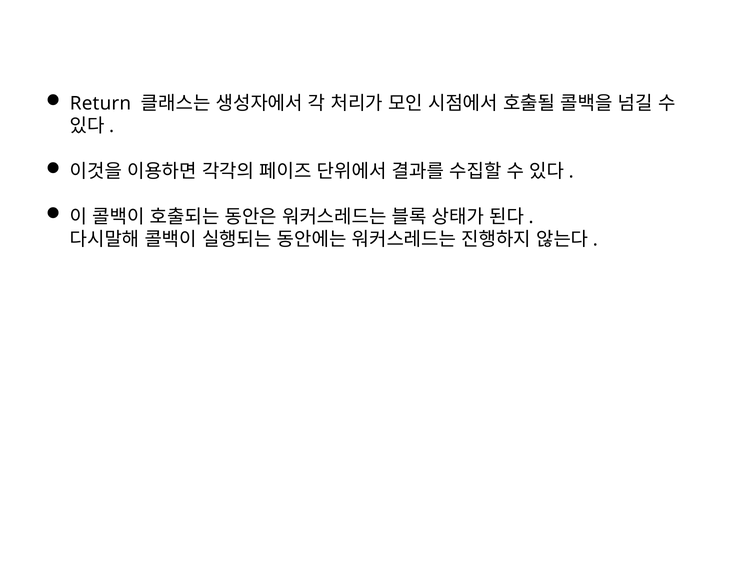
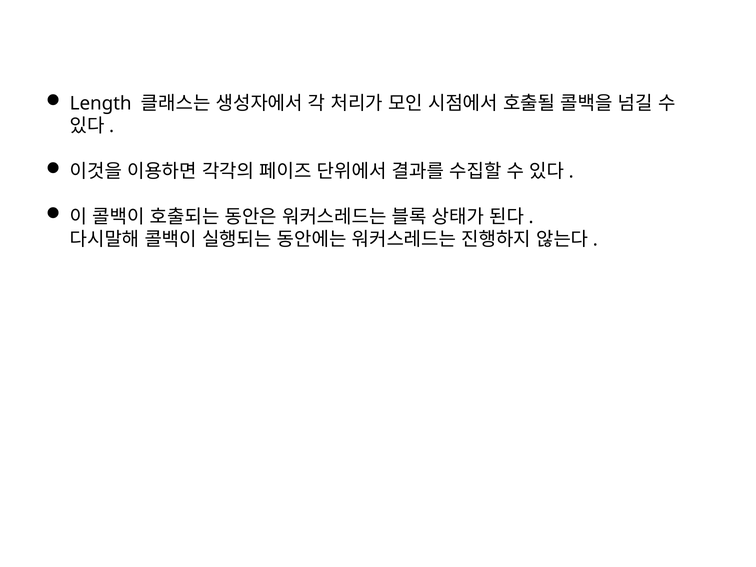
Return: Return -> Length
